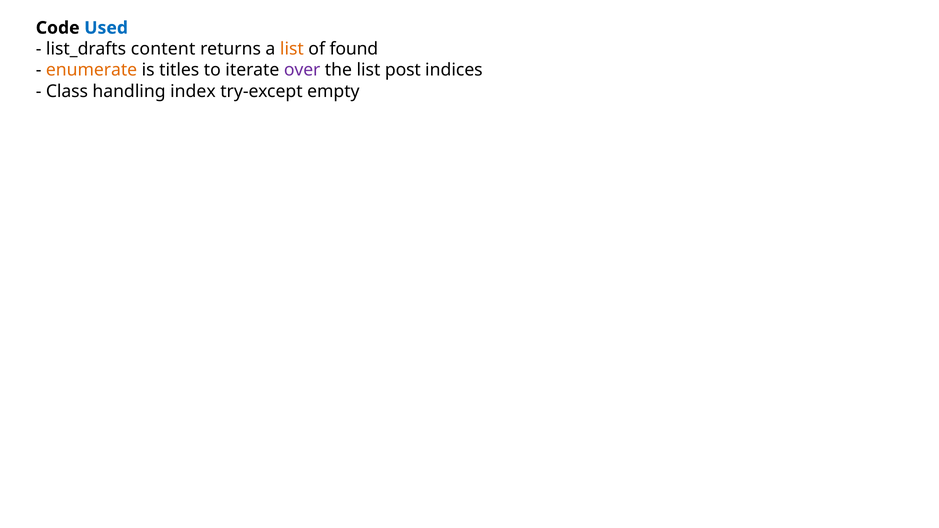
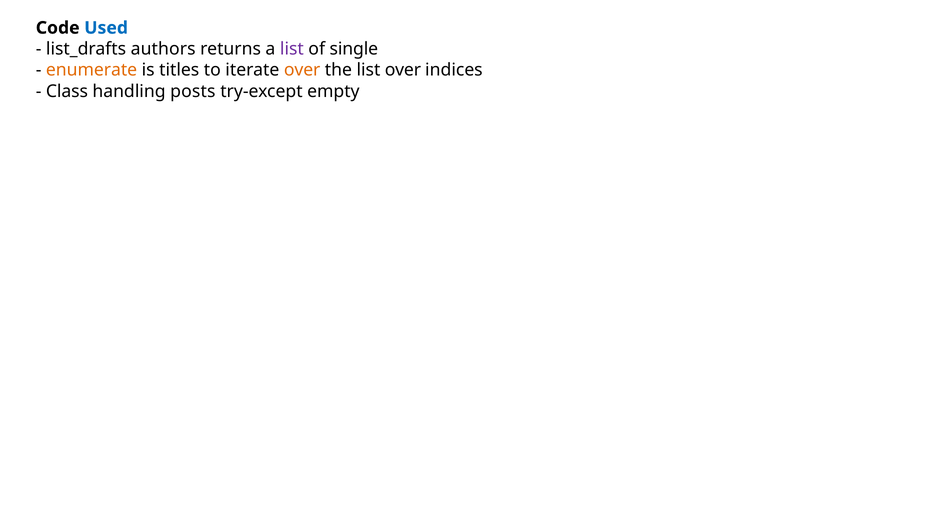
content: content -> authors
list at (292, 49) colour: orange -> purple
found: found -> single
over at (302, 70) colour: purple -> orange
list post: post -> over
index: index -> posts
